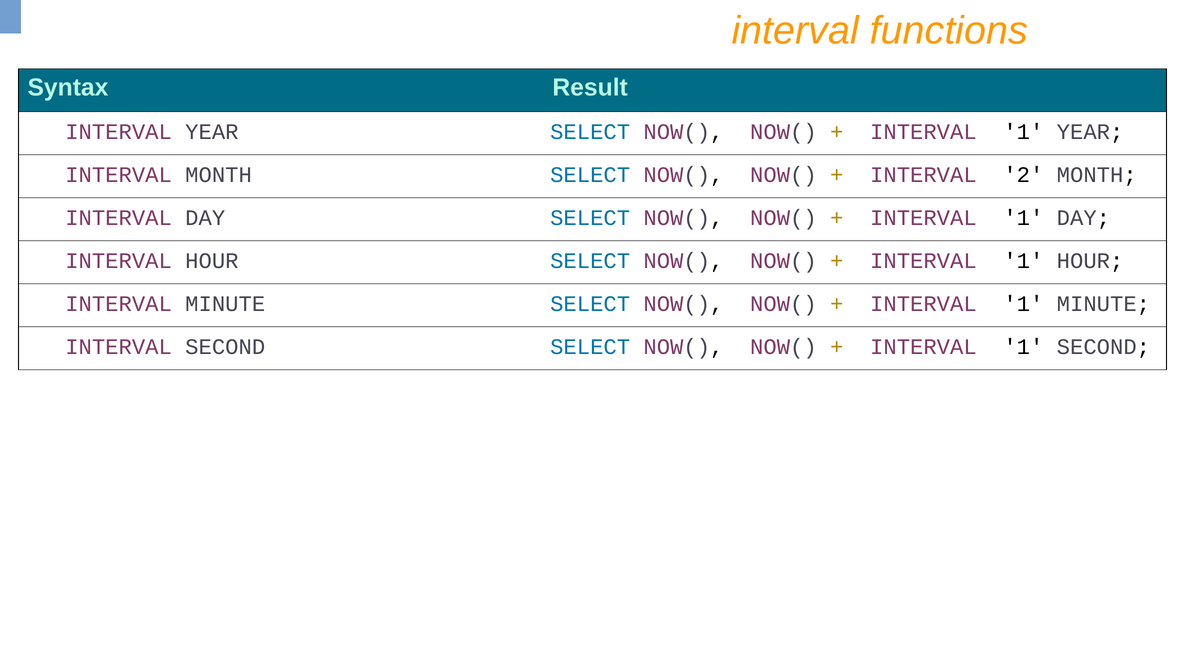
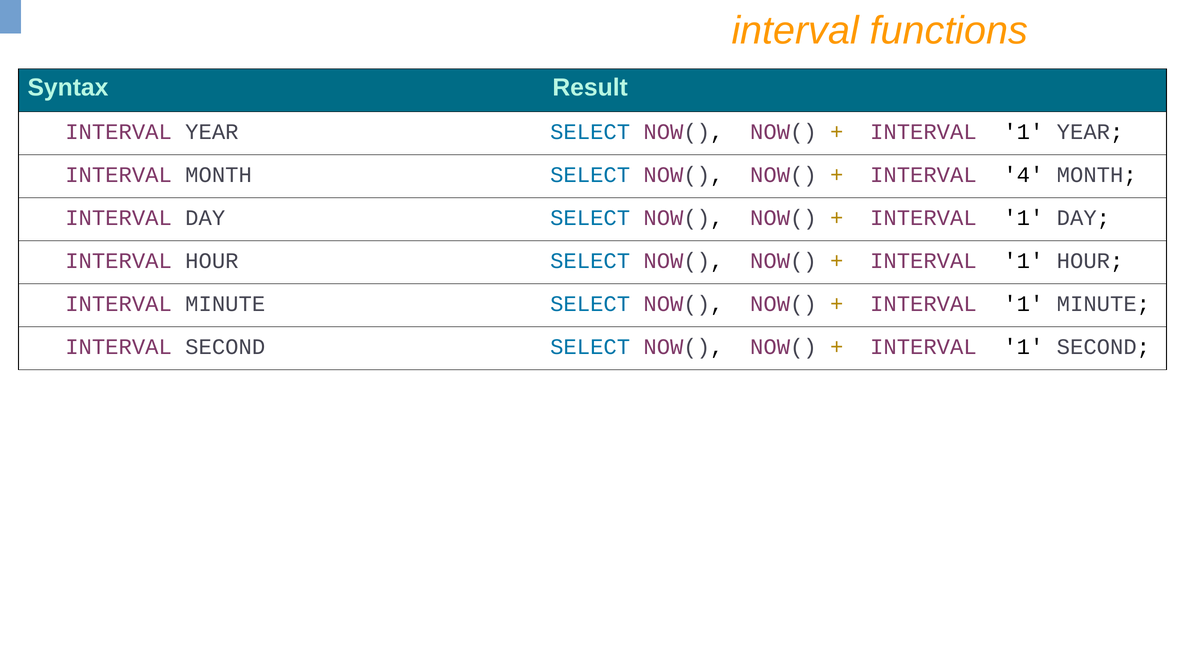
2: 2 -> 4
